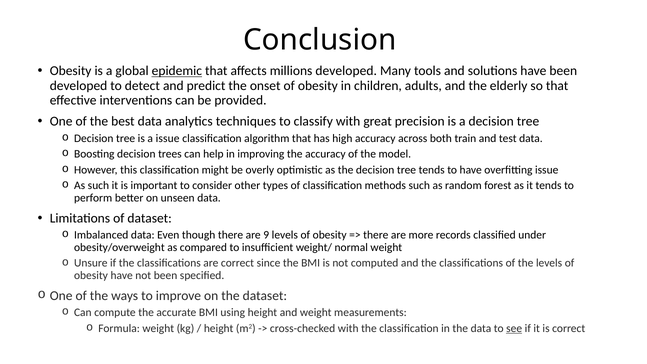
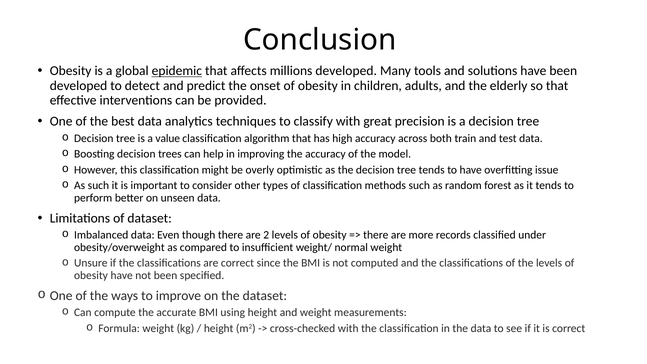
a issue: issue -> value
9: 9 -> 2
see underline: present -> none
